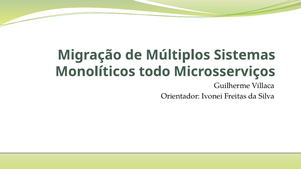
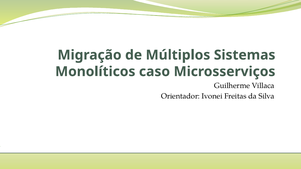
todo: todo -> caso
